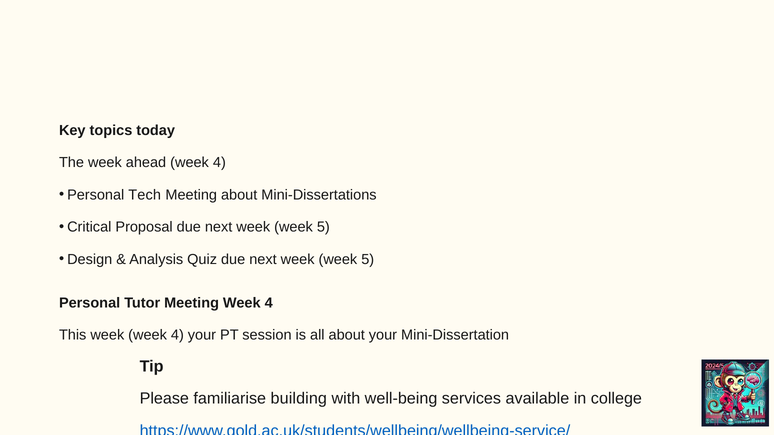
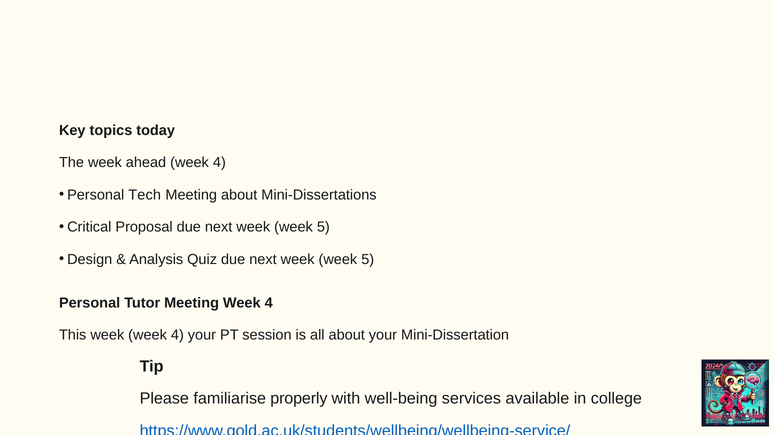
building: building -> properly
